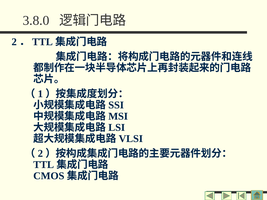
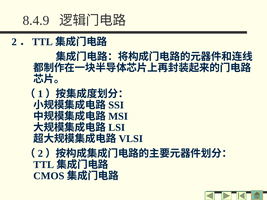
3.8.0: 3.8.0 -> 8.4.9
